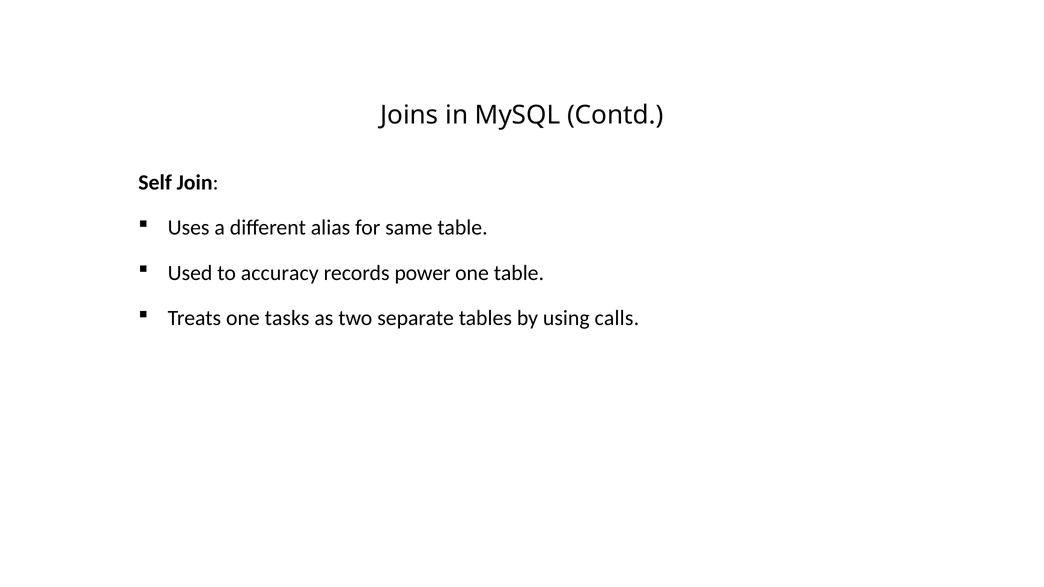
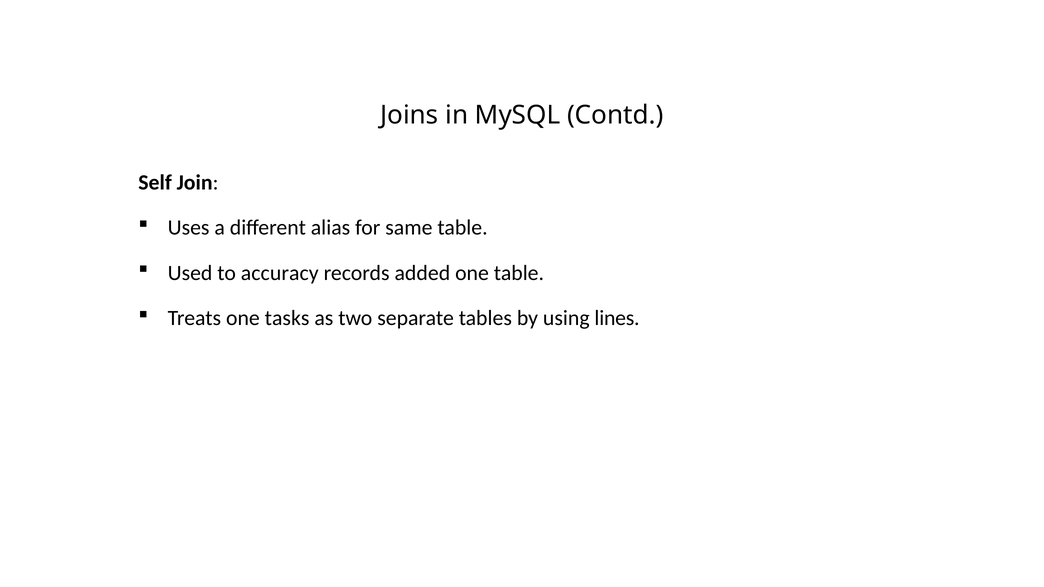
power: power -> added
calls: calls -> lines
